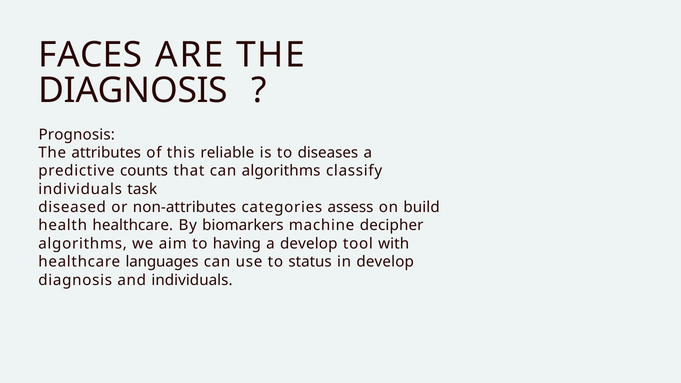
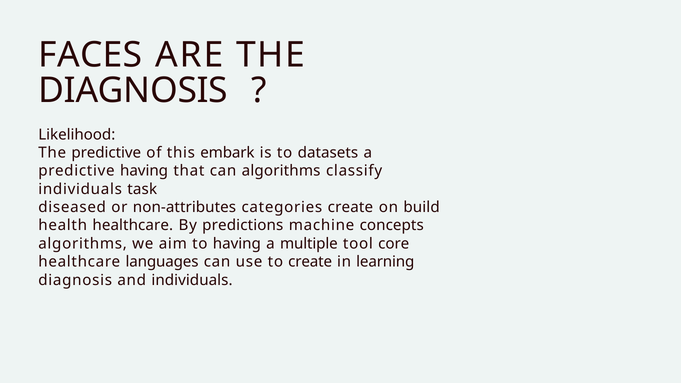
Prognosis: Prognosis -> Likelihood
The attributes: attributes -> predictive
reliable: reliable -> embark
diseases: diseases -> datasets
predictive counts: counts -> having
categories assess: assess -> create
biomarkers: biomarkers -> predictions
decipher: decipher -> concepts
a develop: develop -> multiple
with: with -> core
to status: status -> create
in develop: develop -> learning
